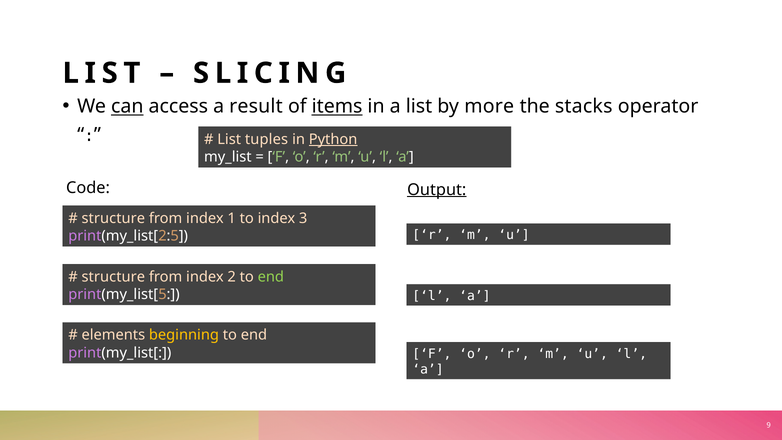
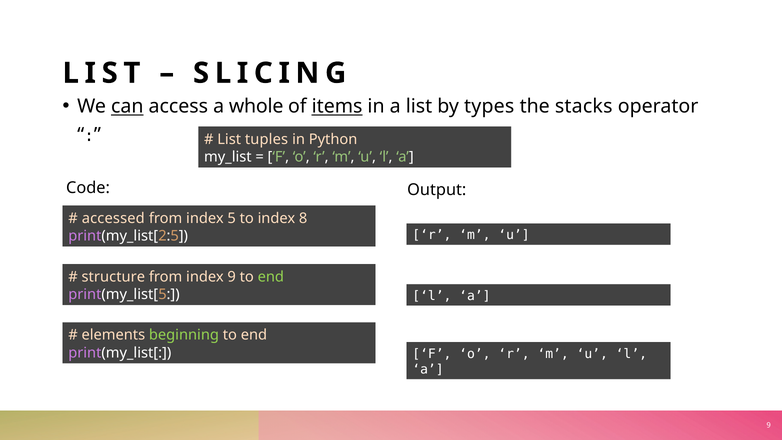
result: result -> whole
more: more -> types
Python underline: present -> none
Output underline: present -> none
structure at (113, 218): structure -> accessed
1: 1 -> 5
3: 3 -> 8
index 2: 2 -> 9
beginning colour: yellow -> light green
